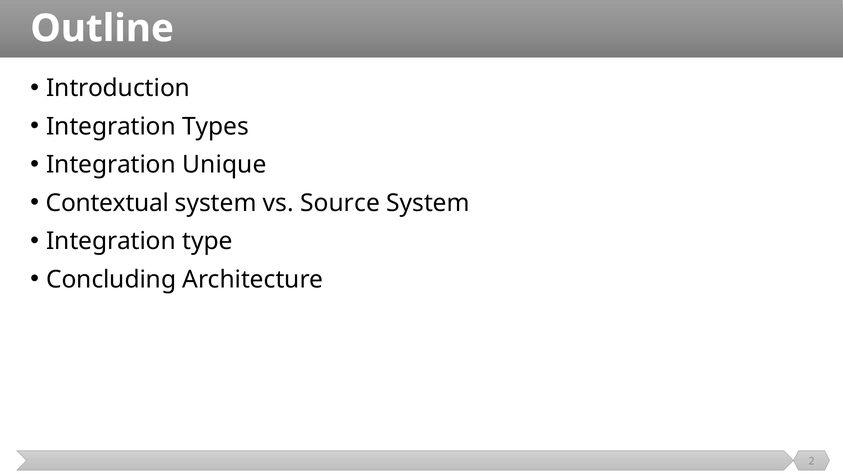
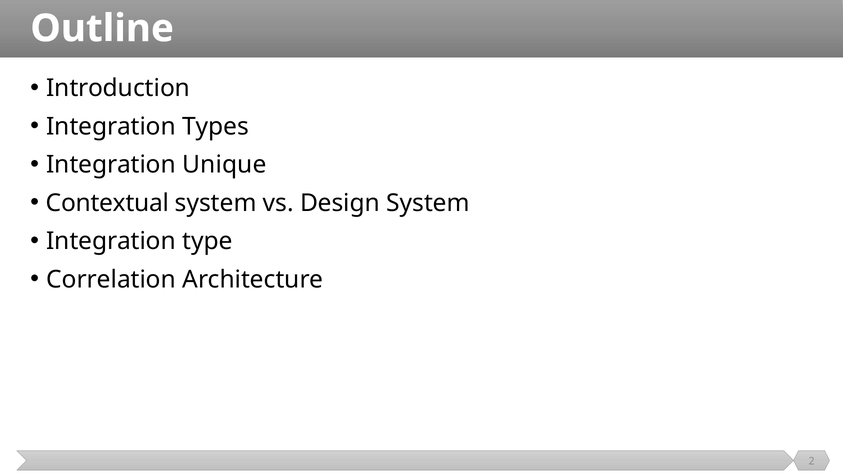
Source: Source -> Design
Concluding: Concluding -> Correlation
